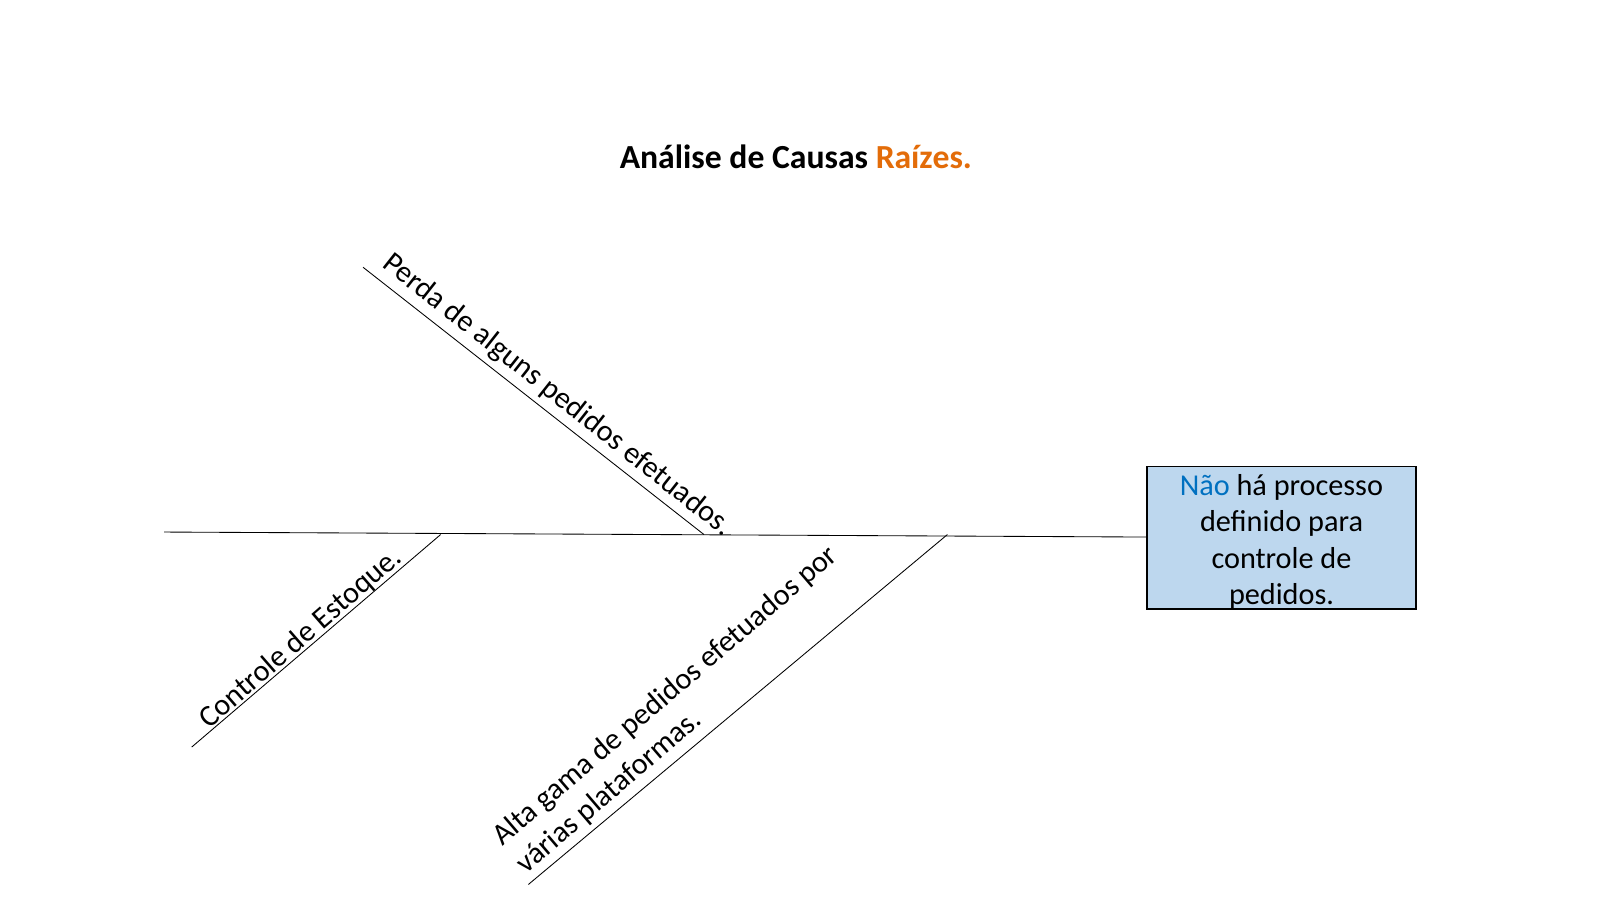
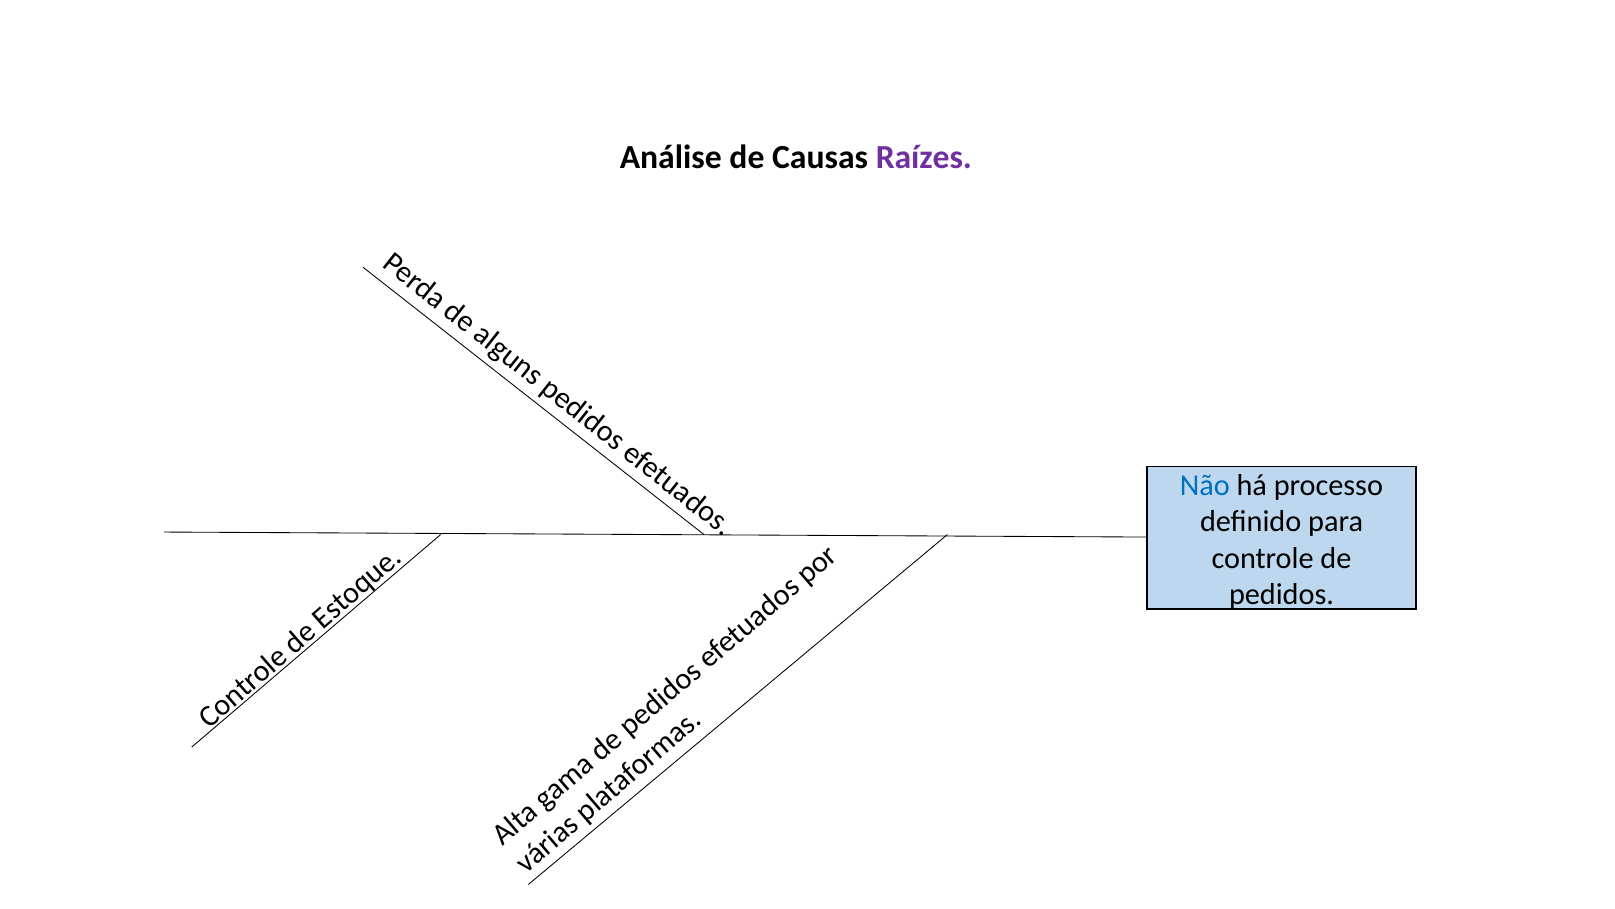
Raízes colour: orange -> purple
